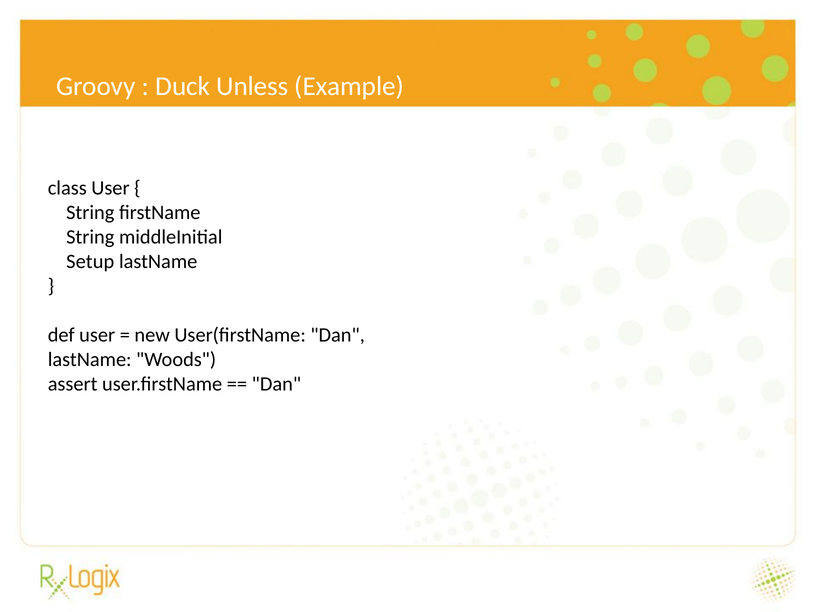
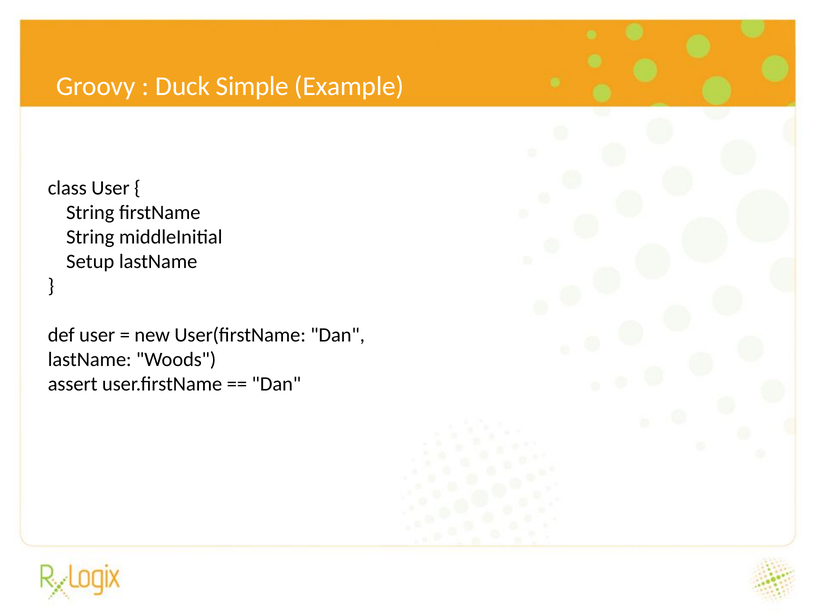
Unless: Unless -> Simple
